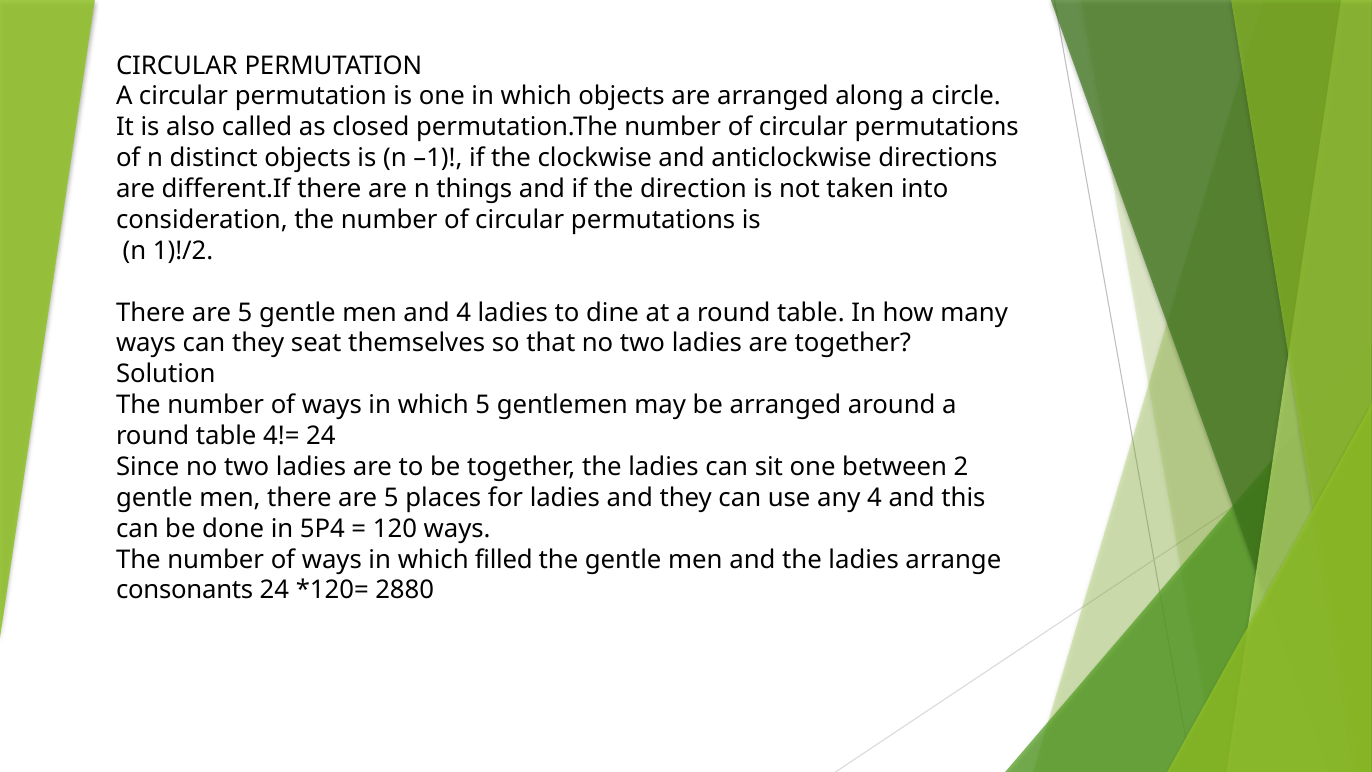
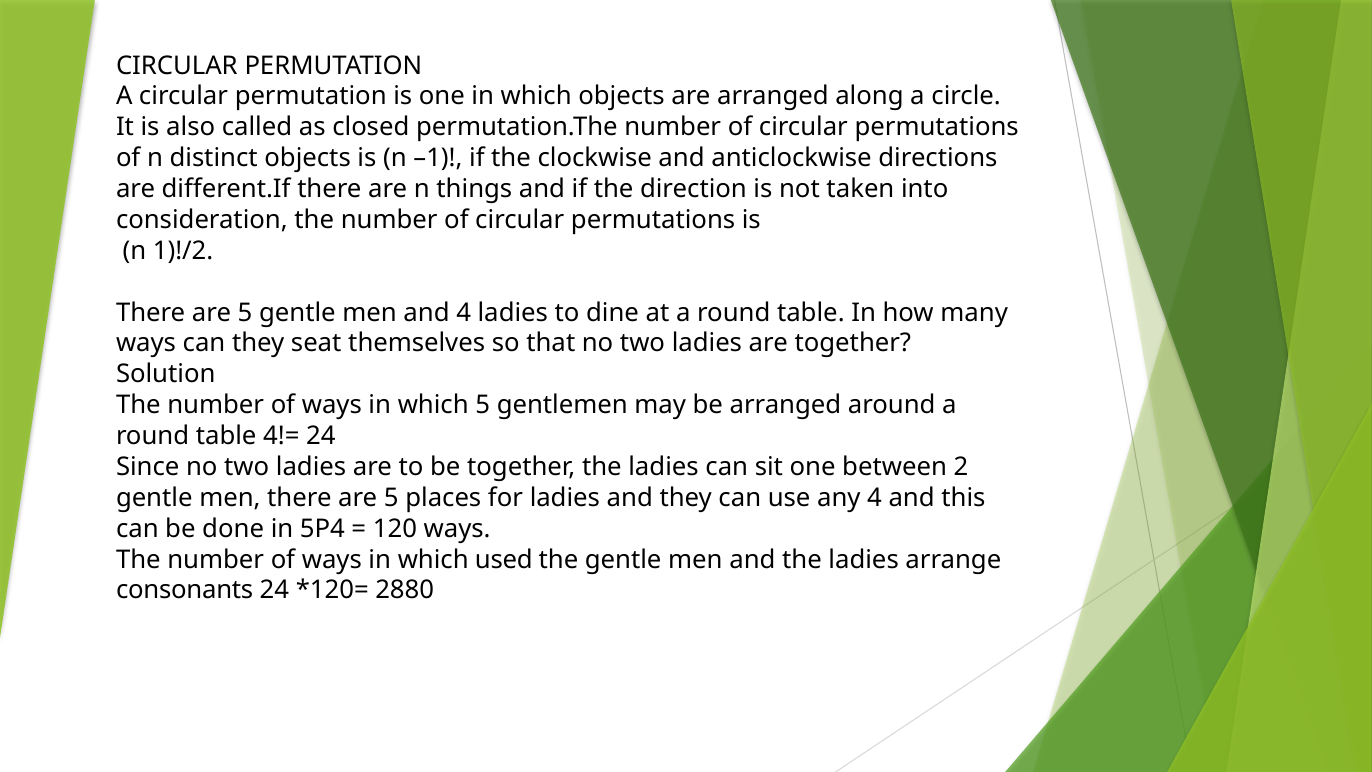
filled: filled -> used
